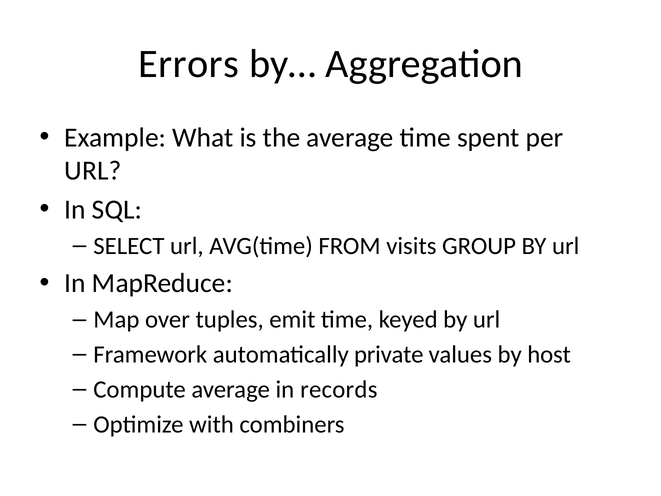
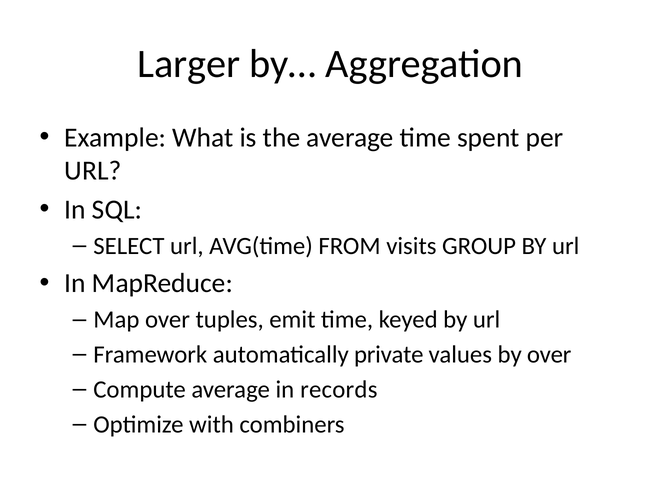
Errors: Errors -> Larger
by host: host -> over
